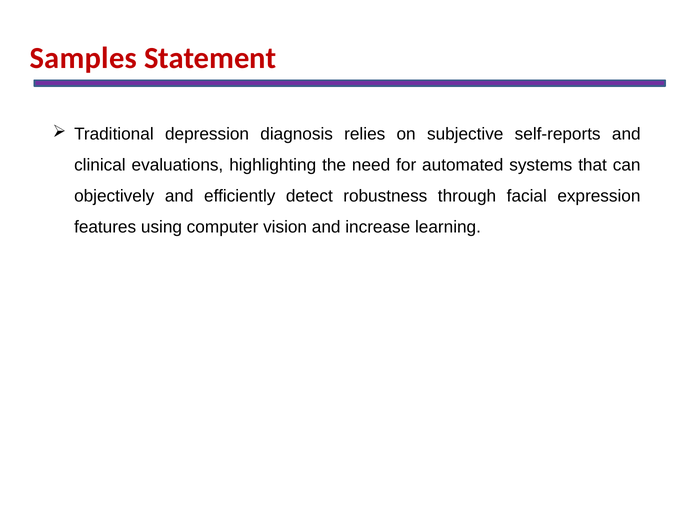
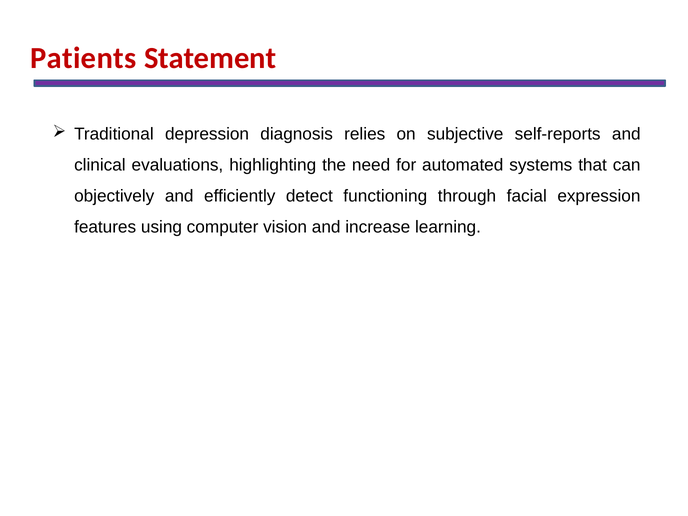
Samples: Samples -> Patients
robustness: robustness -> functioning
